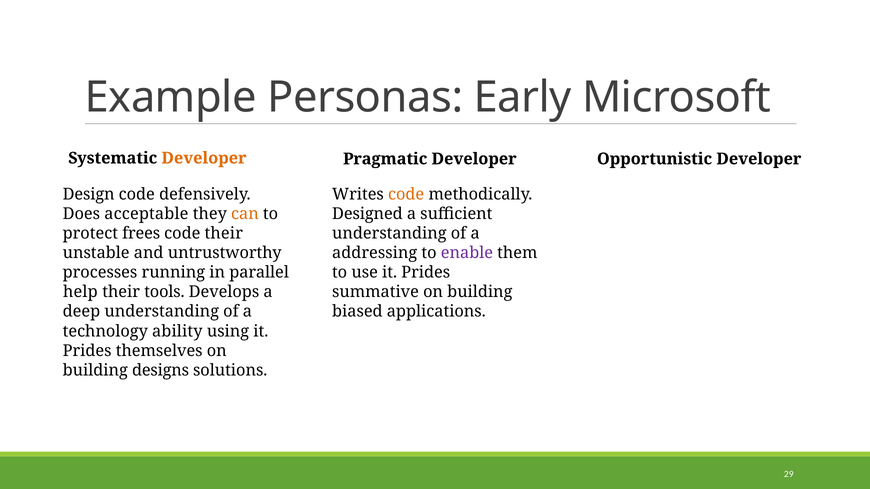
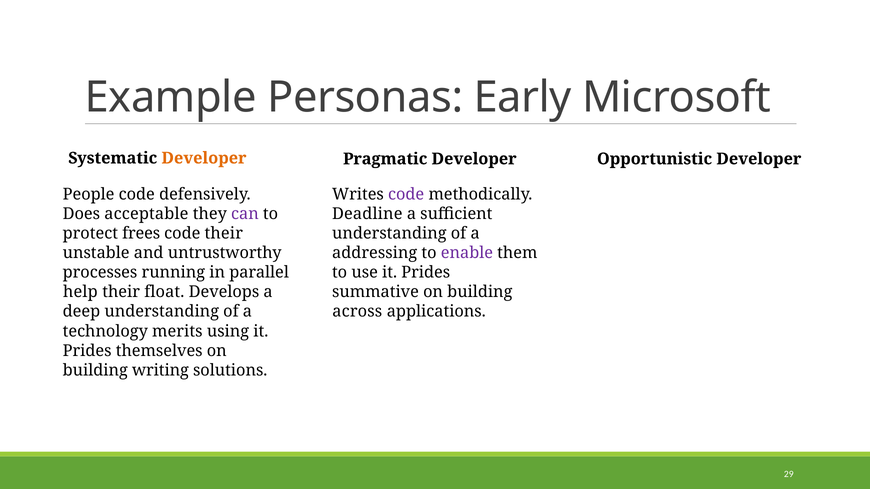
Design: Design -> People
code at (406, 194) colour: orange -> purple
can colour: orange -> purple
Designed: Designed -> Deadline
tools: tools -> float
biased: biased -> across
ability: ability -> merits
designs: designs -> writing
